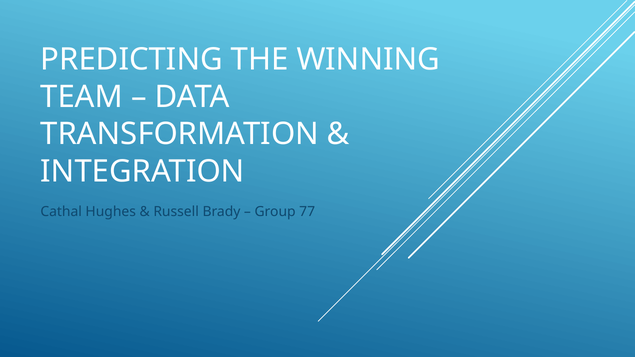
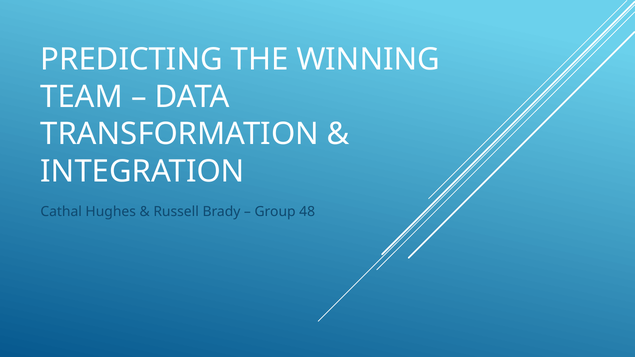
77: 77 -> 48
